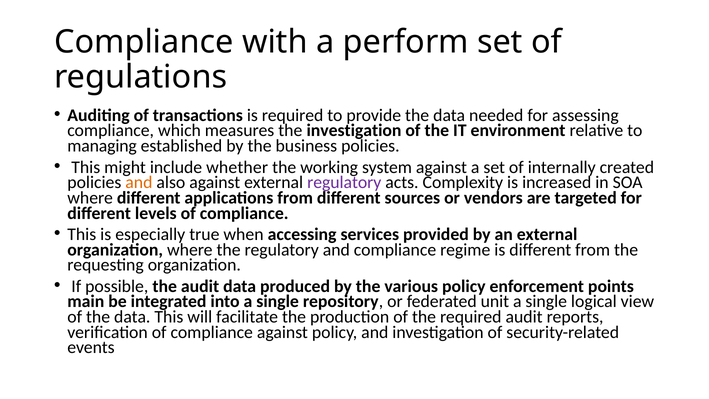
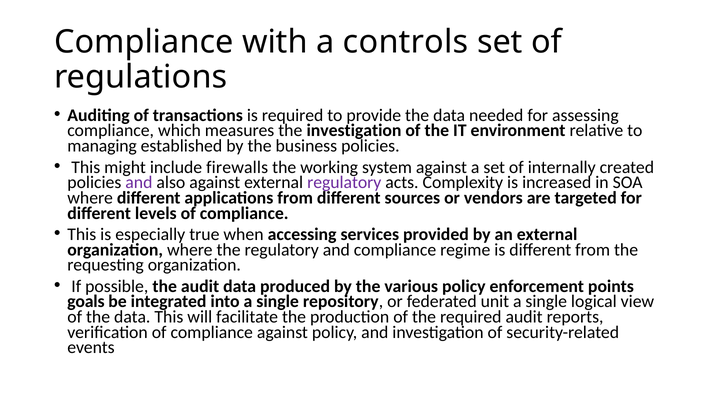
perform: perform -> controls
whether: whether -> firewalls
and at (139, 182) colour: orange -> purple
main: main -> goals
